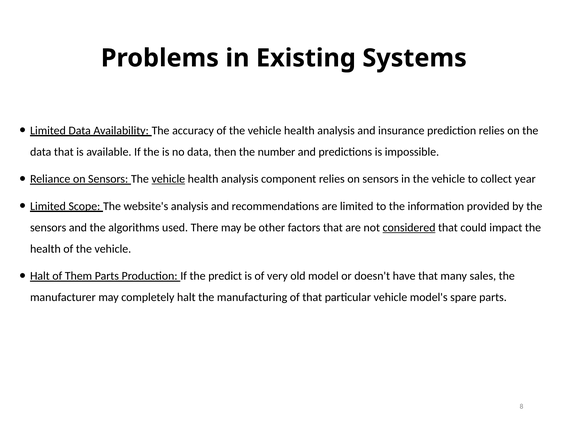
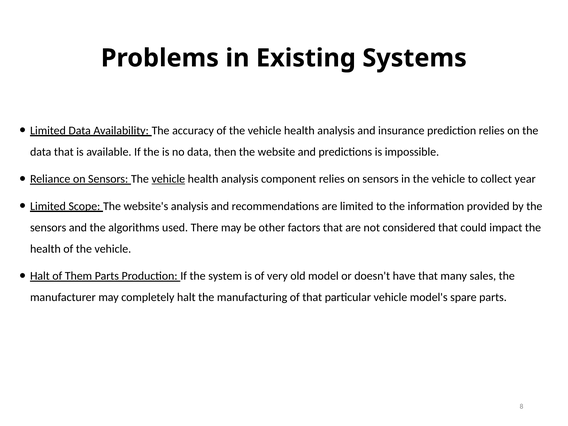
number: number -> website
considered underline: present -> none
predict: predict -> system
